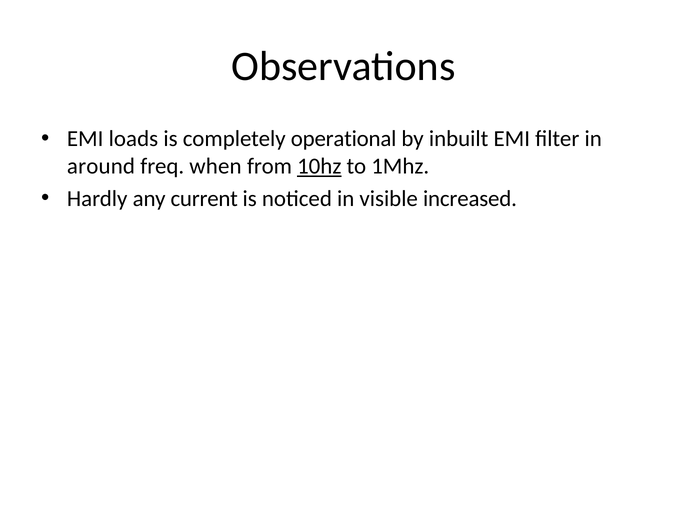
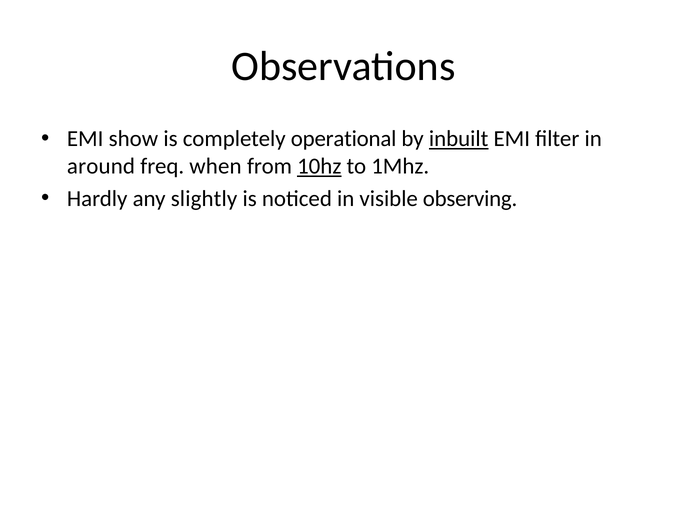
loads: loads -> show
inbuilt underline: none -> present
current: current -> slightly
increased: increased -> observing
